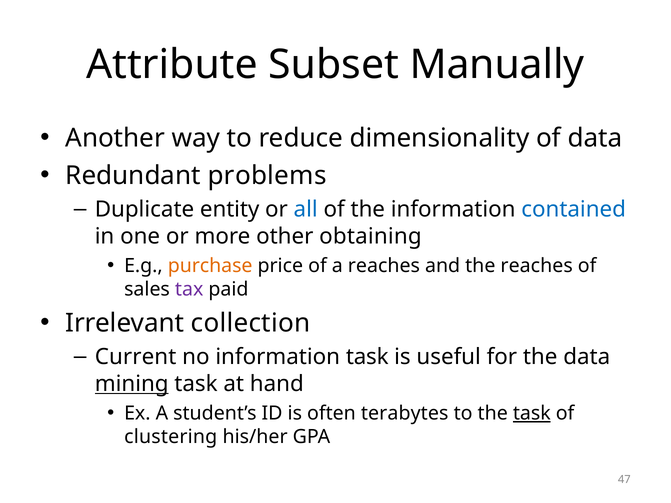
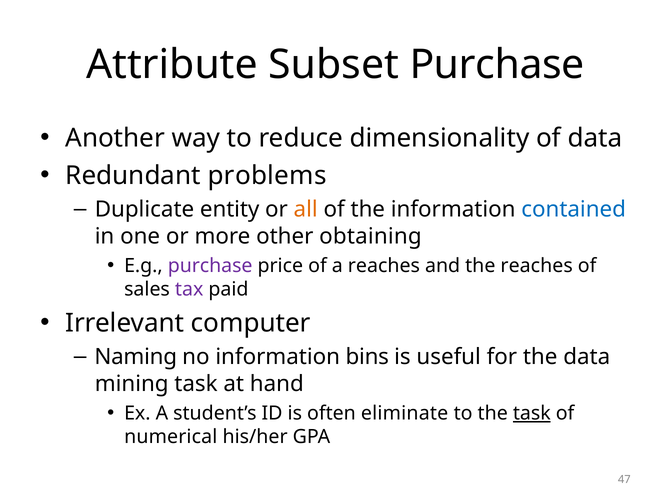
Subset Manually: Manually -> Purchase
all colour: blue -> orange
purchase at (210, 266) colour: orange -> purple
collection: collection -> computer
Current: Current -> Naming
information task: task -> bins
mining underline: present -> none
terabytes: terabytes -> eliminate
clustering: clustering -> numerical
